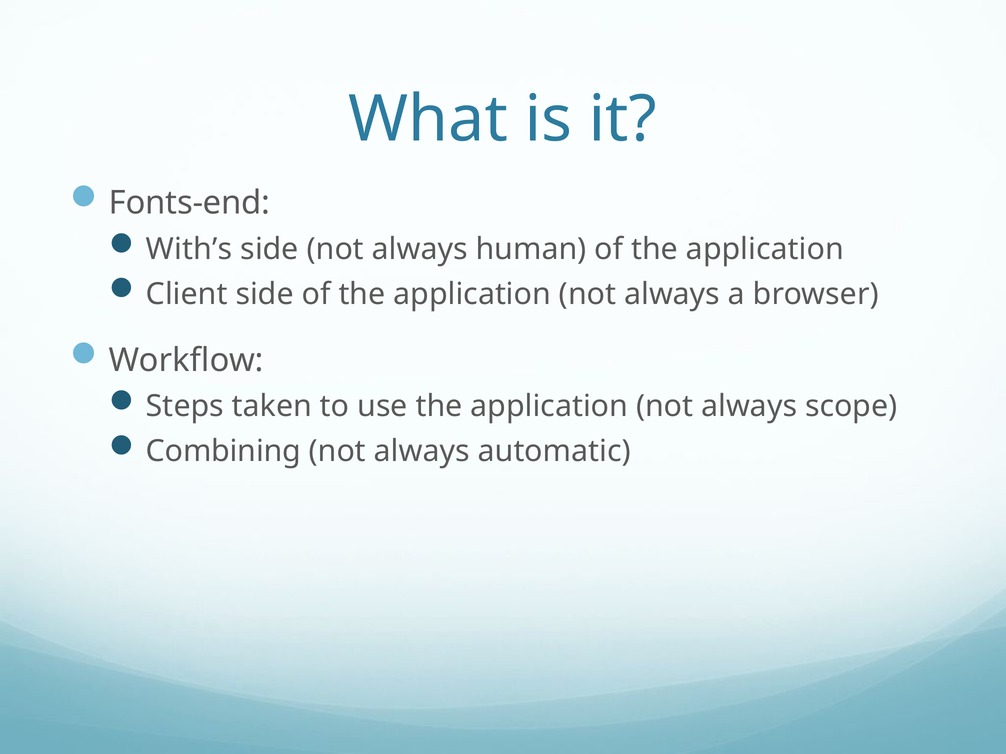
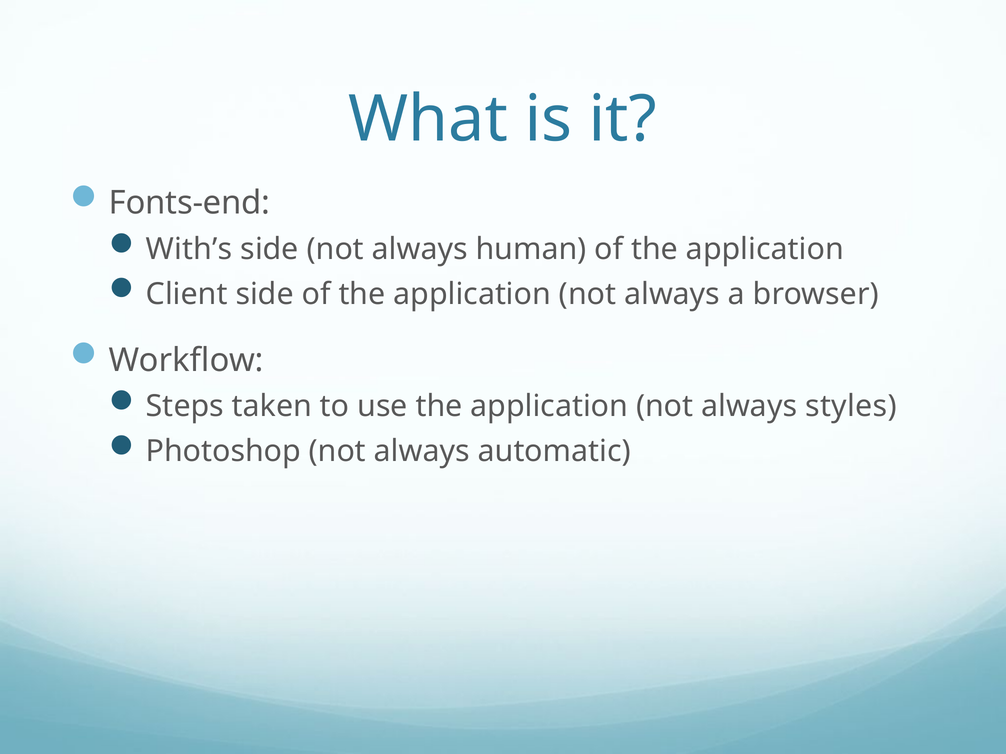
scope: scope -> styles
Combining: Combining -> Photoshop
